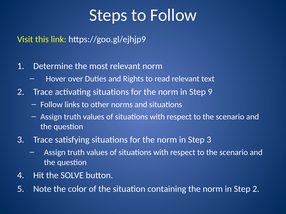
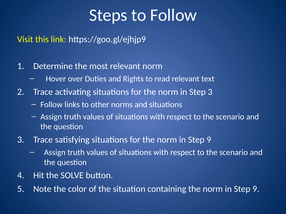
Step 9: 9 -> 3
3 at (209, 140): 3 -> 9
2 at (256, 189): 2 -> 9
